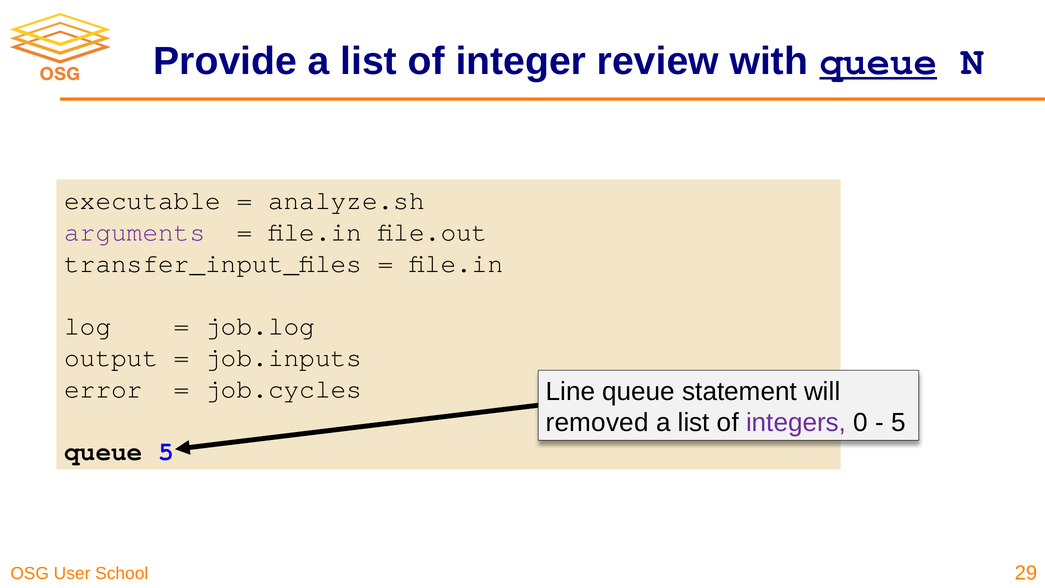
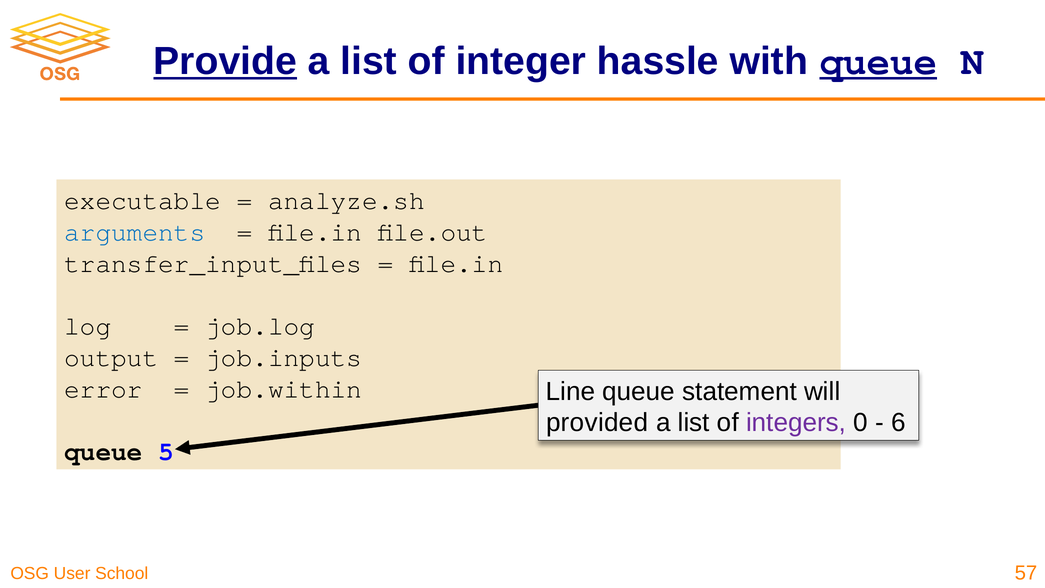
Provide underline: none -> present
review: review -> hassle
arguments colour: purple -> blue
job.cycles: job.cycles -> job.within
removed: removed -> provided
5 at (898, 423): 5 -> 6
29: 29 -> 57
